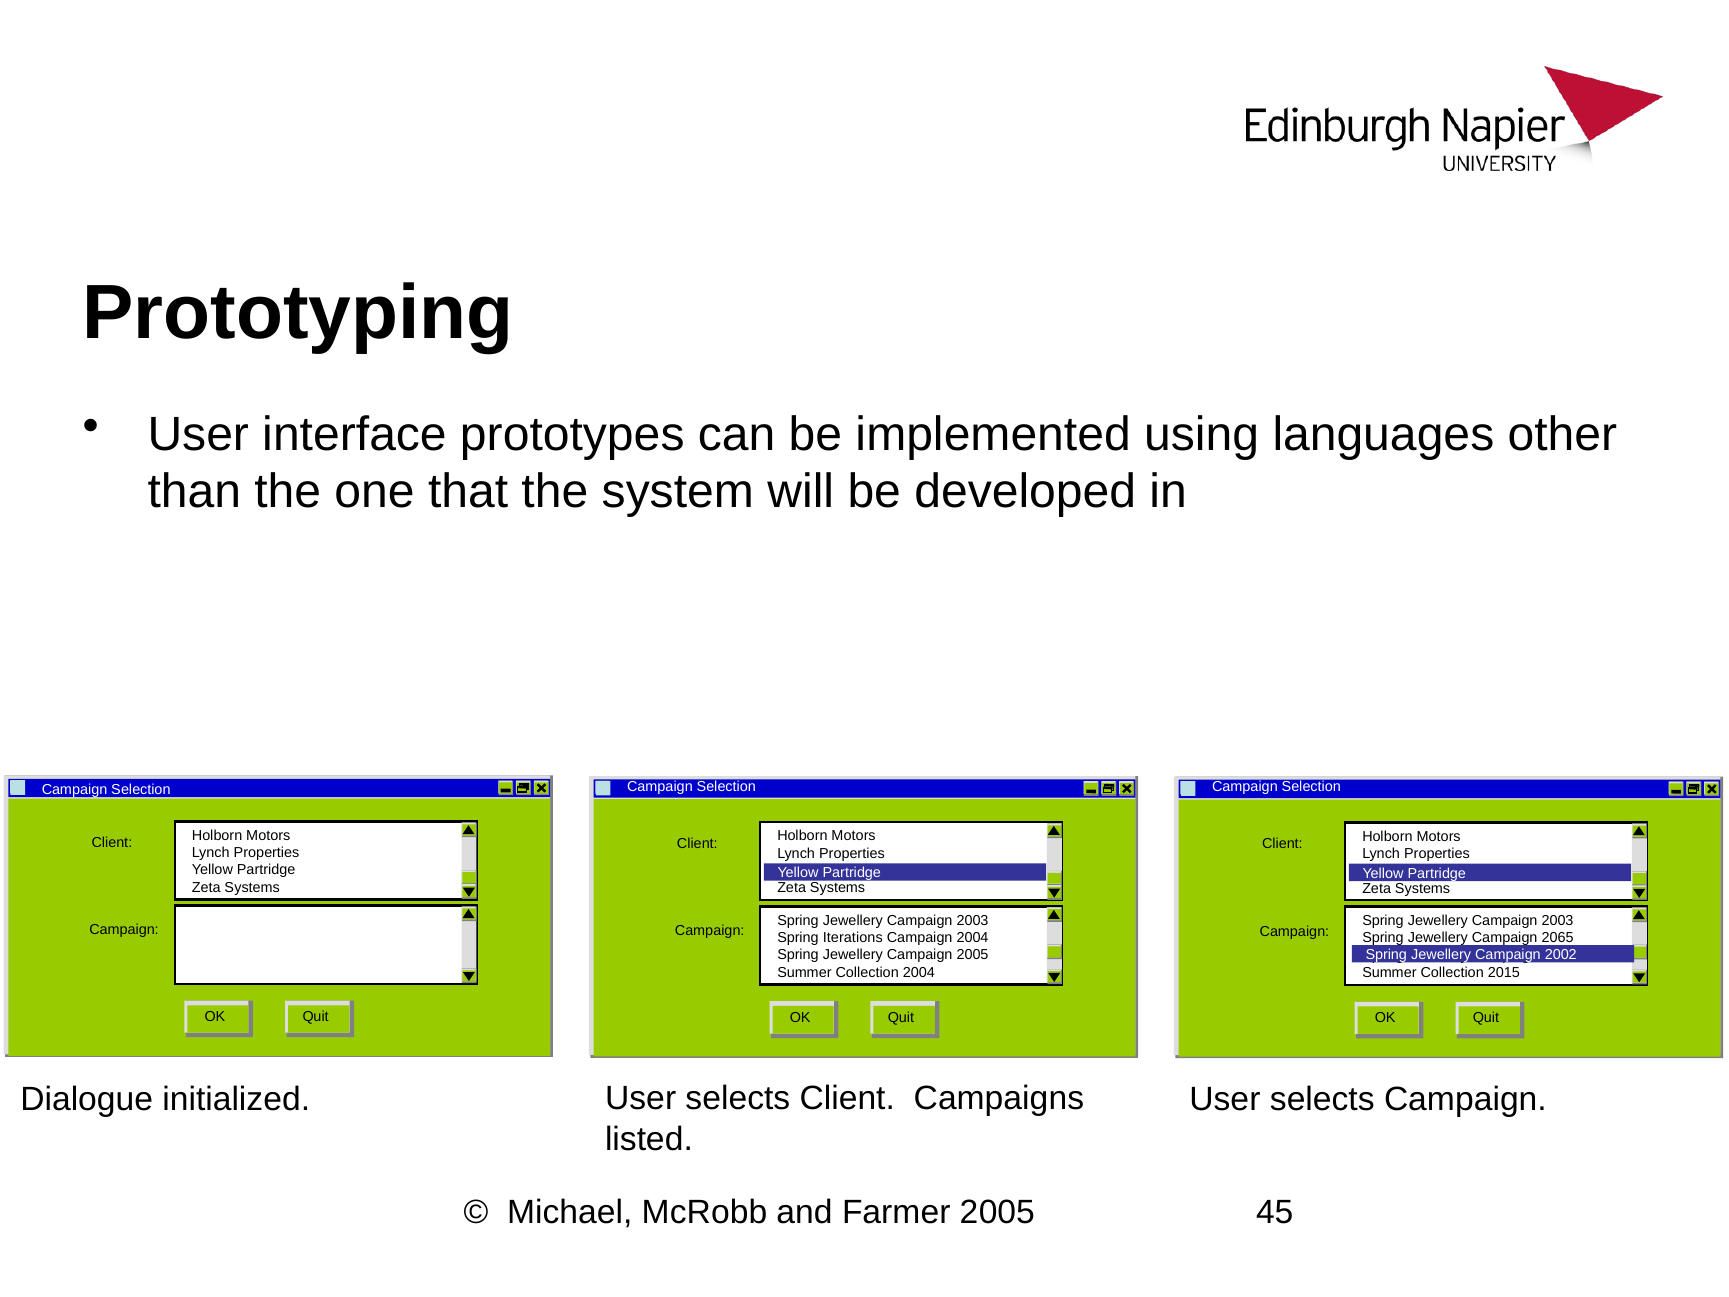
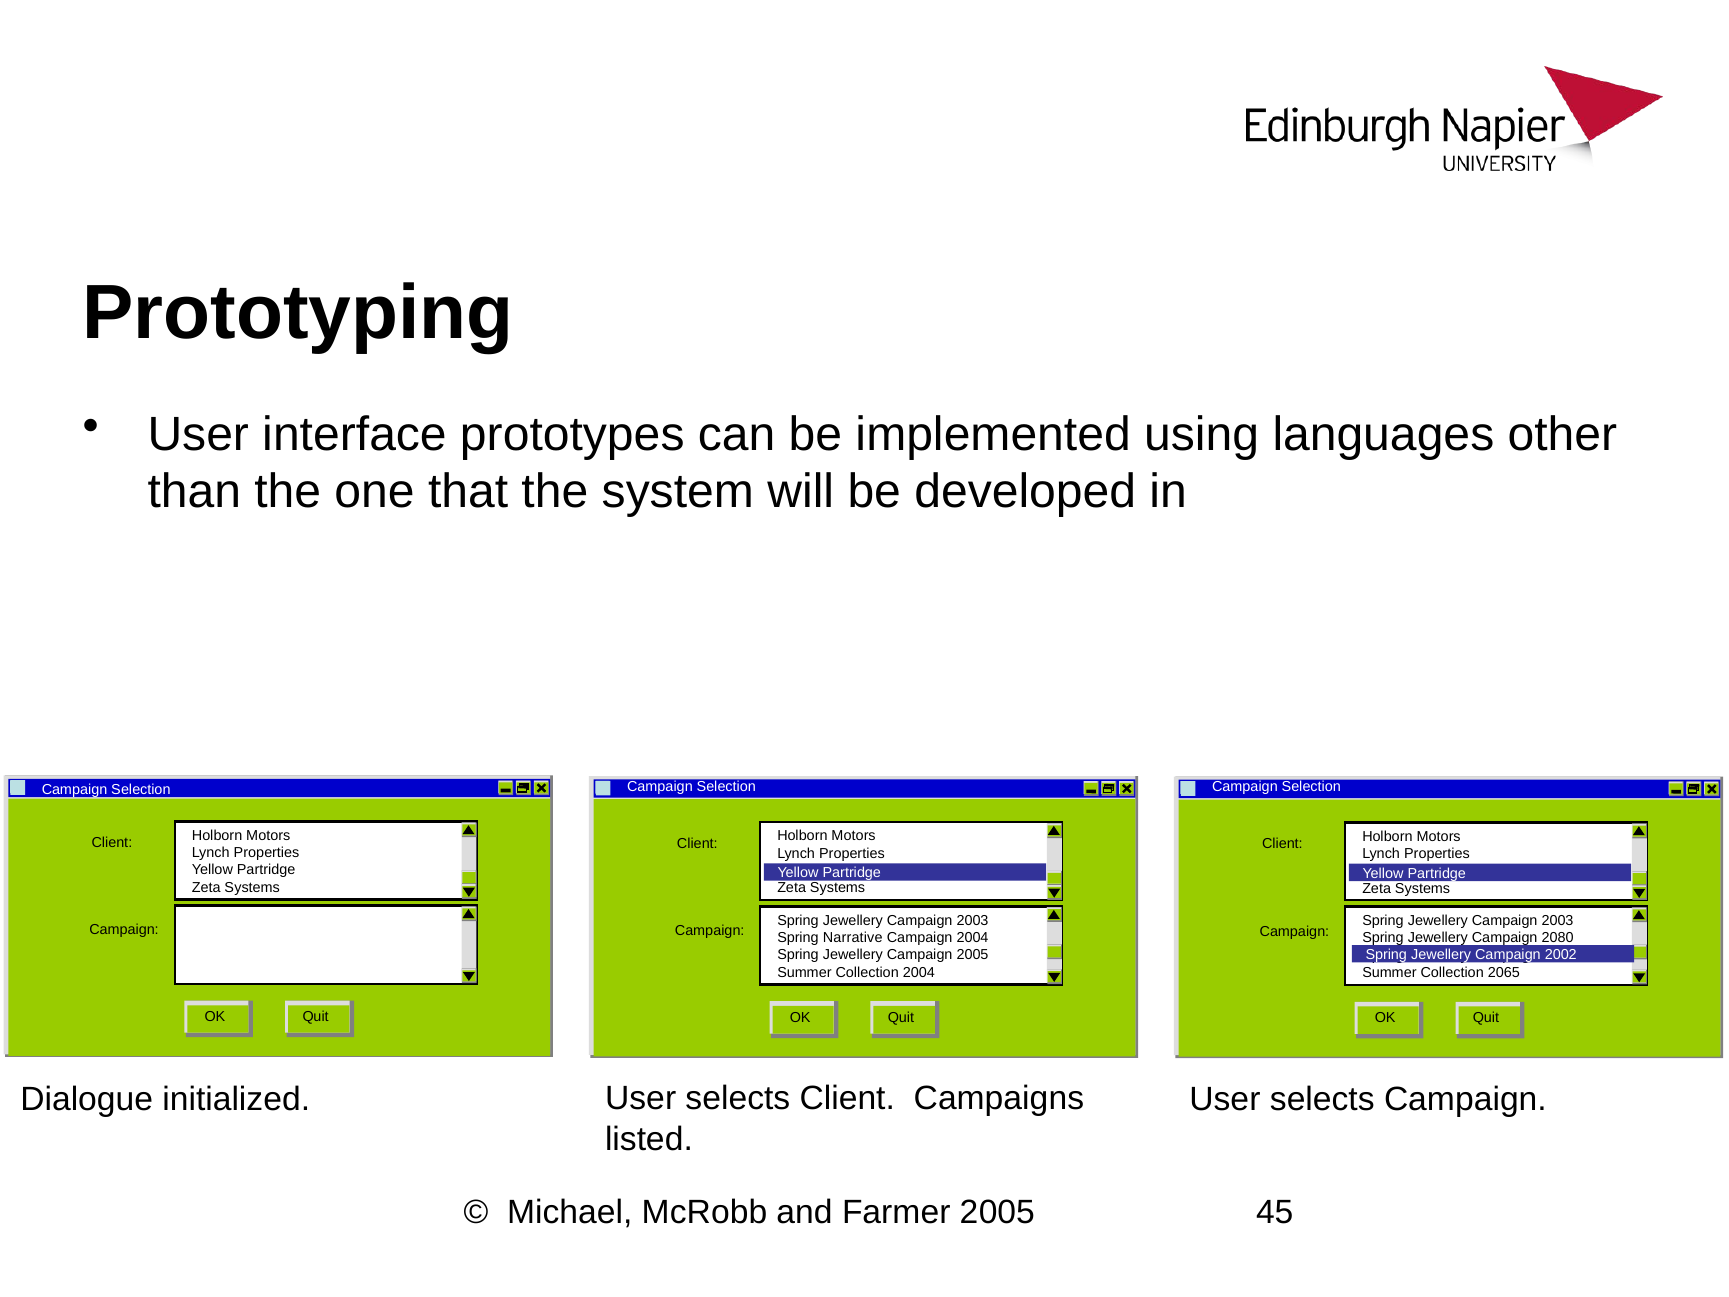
Iterations: Iterations -> Narrative
2065: 2065 -> 2080
2015: 2015 -> 2065
